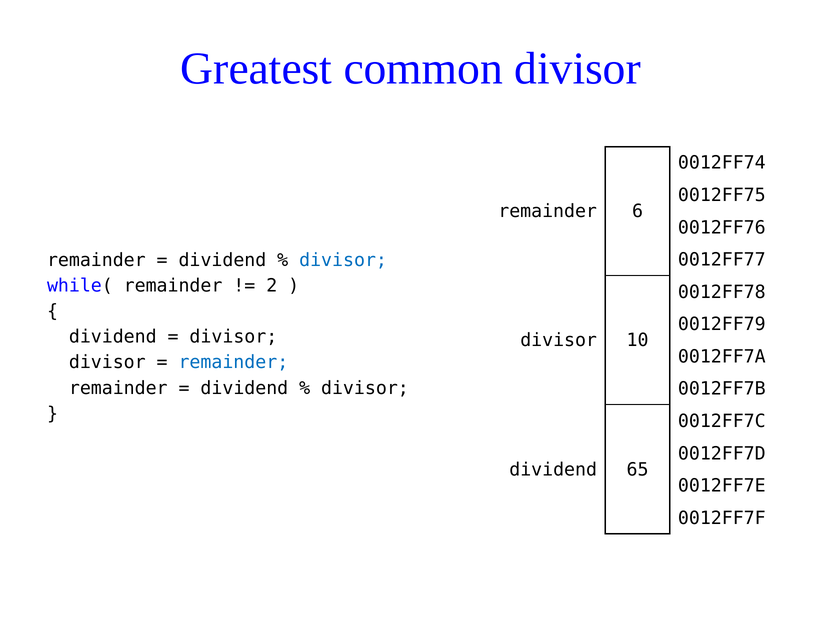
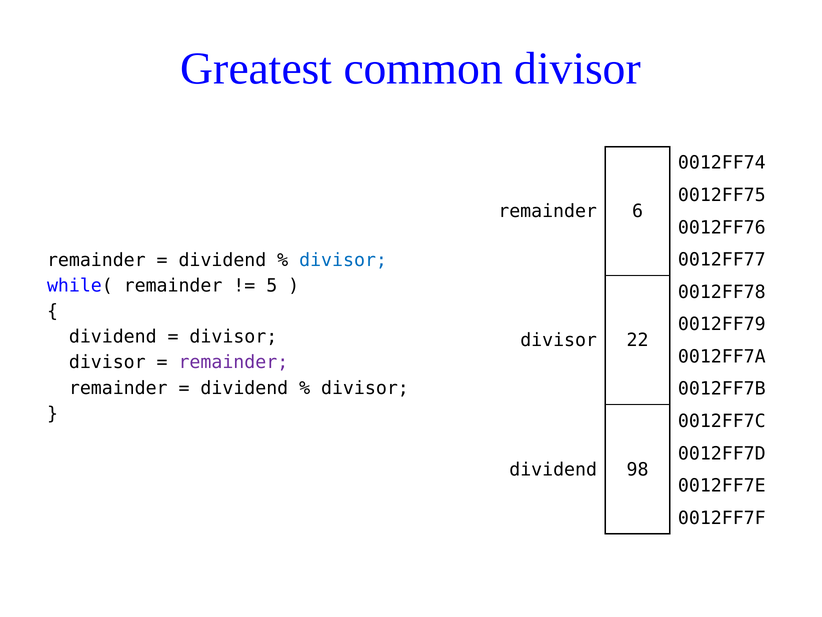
2: 2 -> 5
10: 10 -> 22
remainder at (233, 362) colour: blue -> purple
65: 65 -> 98
